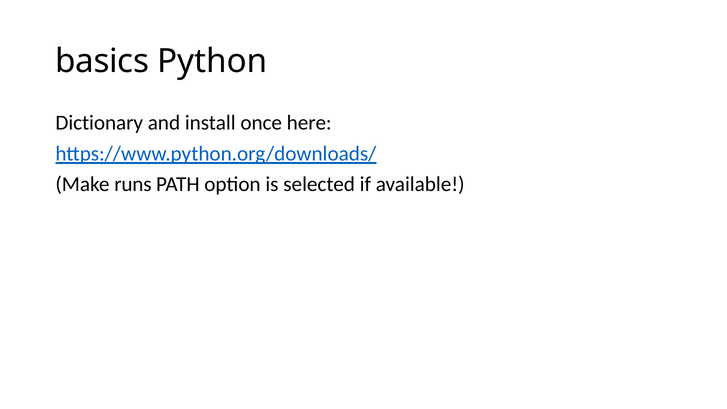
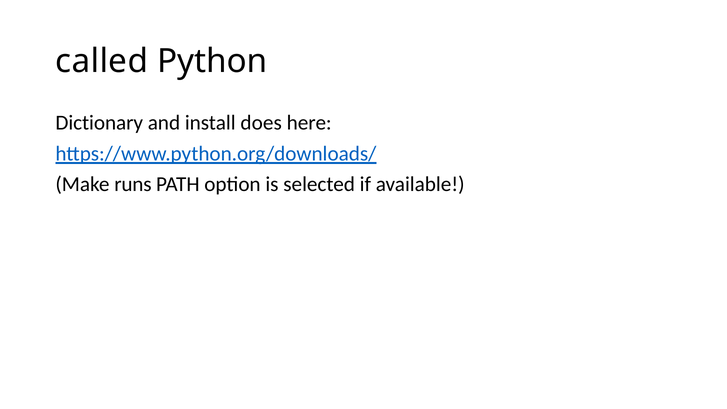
basics: basics -> called
once: once -> does
